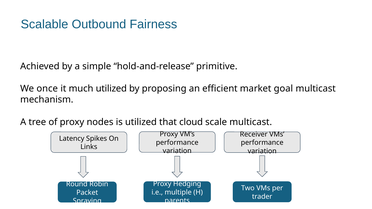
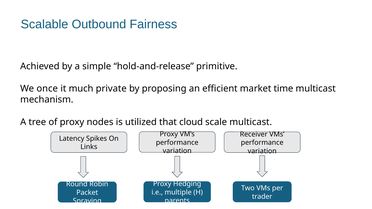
much utilized: utilized -> private
goal: goal -> time
